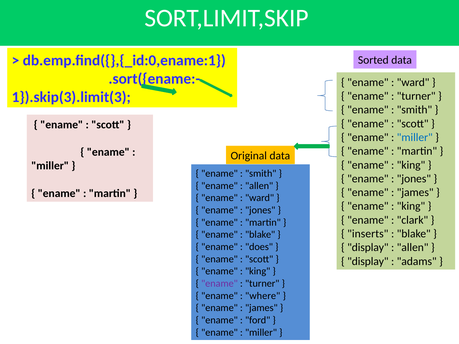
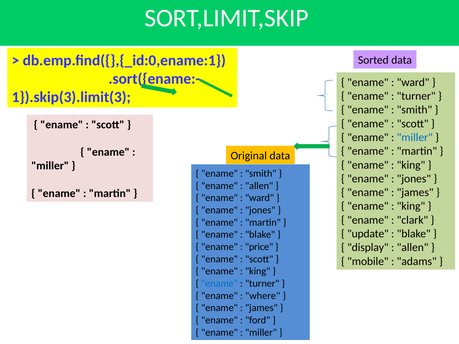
inserts: inserts -> update
does: does -> price
display at (368, 261): display -> mobile
ename at (219, 284) colour: purple -> blue
